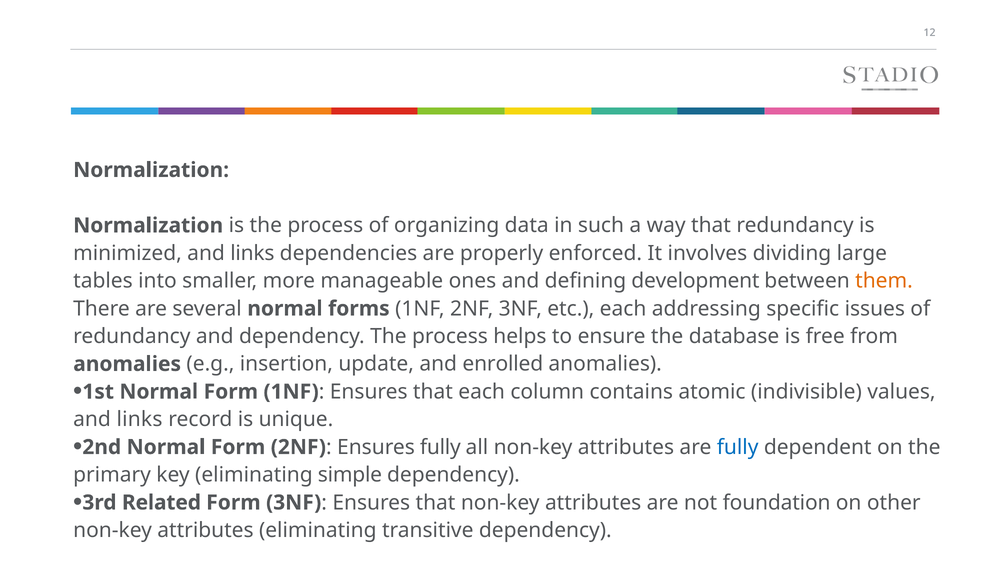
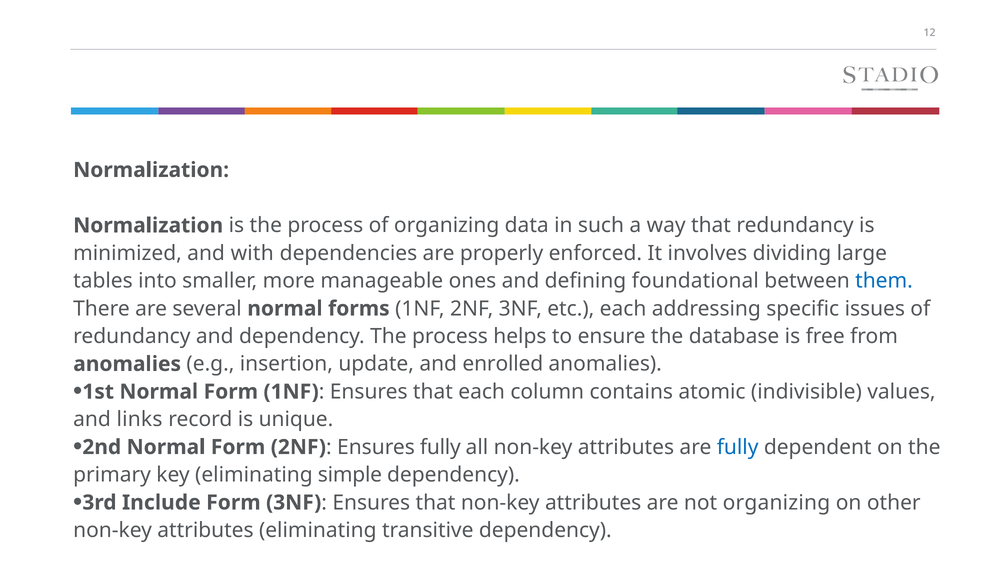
minimized and links: links -> with
development: development -> foundational
them colour: orange -> blue
Related: Related -> Include
not foundation: foundation -> organizing
